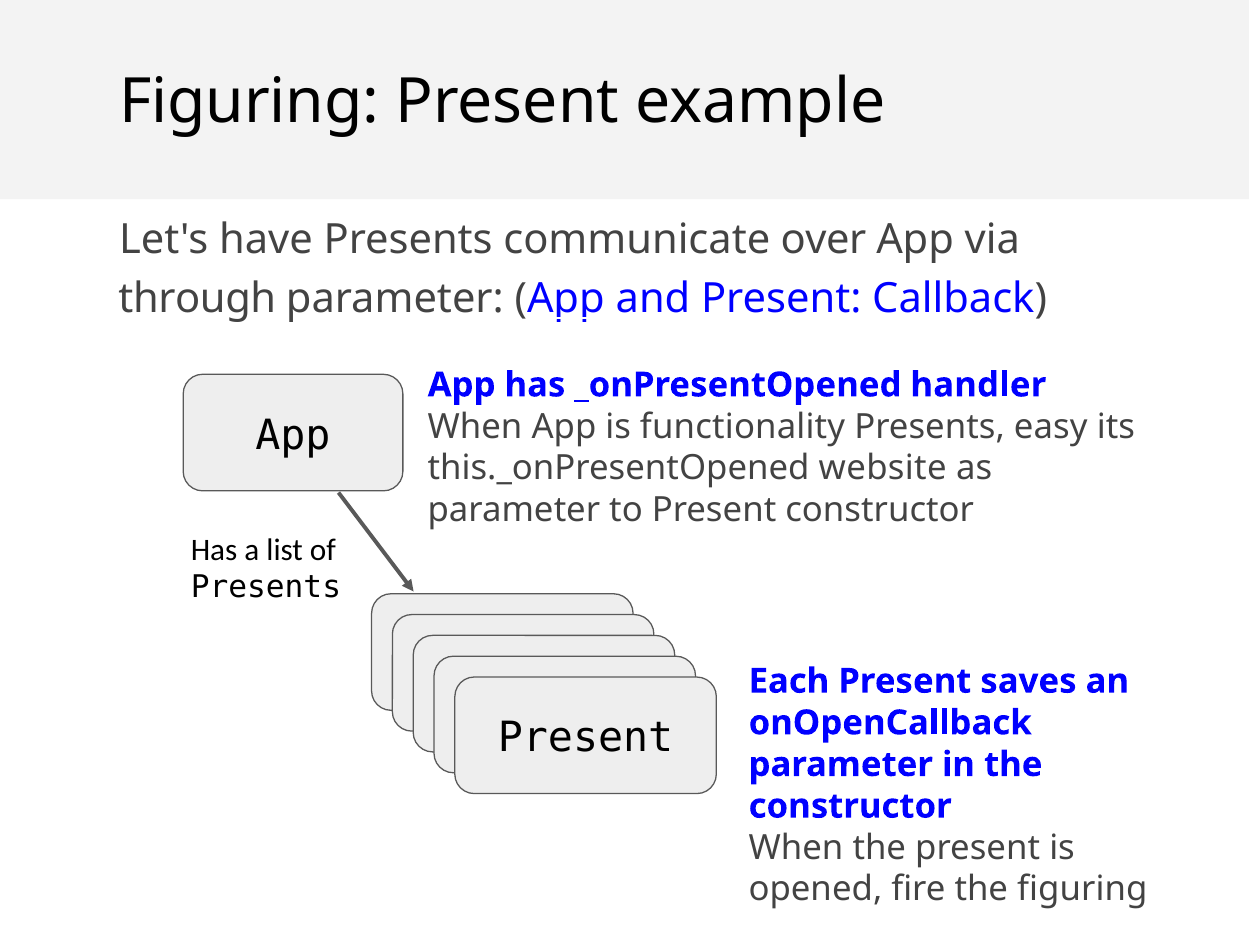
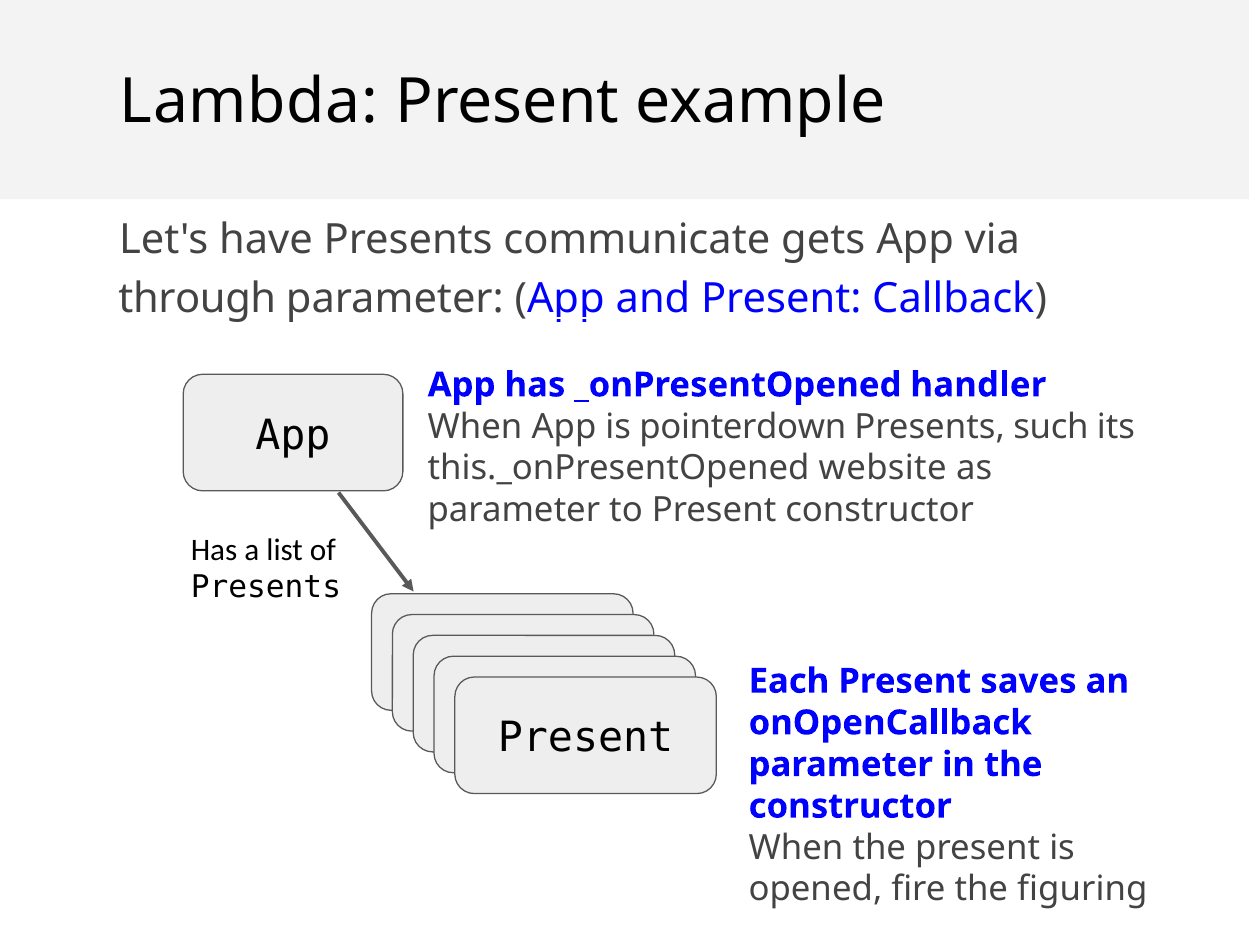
Figuring at (249, 102): Figuring -> Lambda
over: over -> gets
functionality: functionality -> pointerdown
easy: easy -> such
